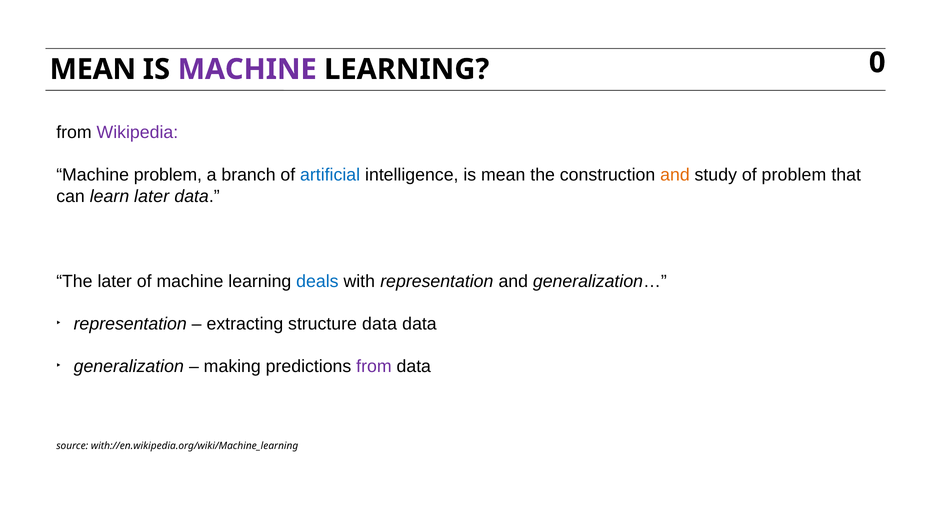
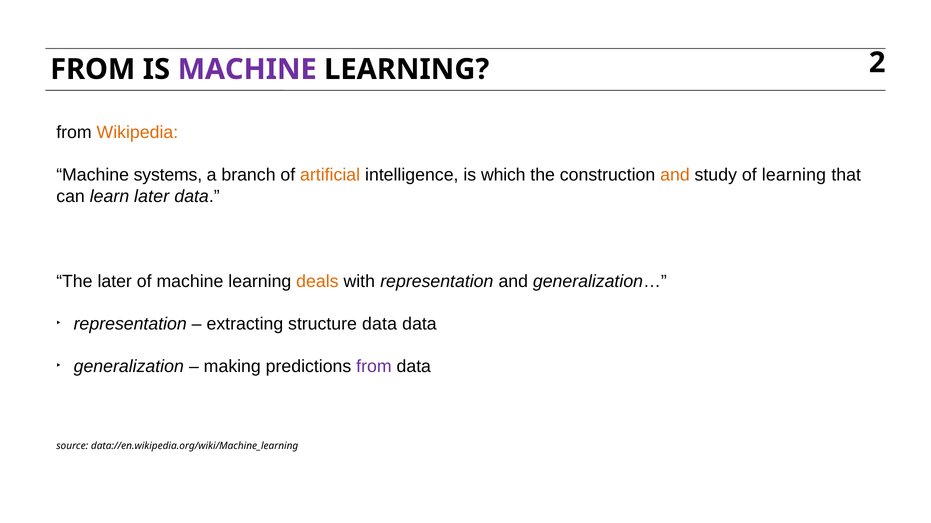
MEAN at (93, 69): MEAN -> FROM
0: 0 -> 2
Wikipedia colour: purple -> orange
Machine problem: problem -> systems
artificial colour: blue -> orange
is mean: mean -> which
of problem: problem -> learning
deals colour: blue -> orange
with://en.wikipedia.org/wiki/Machine_learning: with://en.wikipedia.org/wiki/Machine_learning -> data://en.wikipedia.org/wiki/Machine_learning
